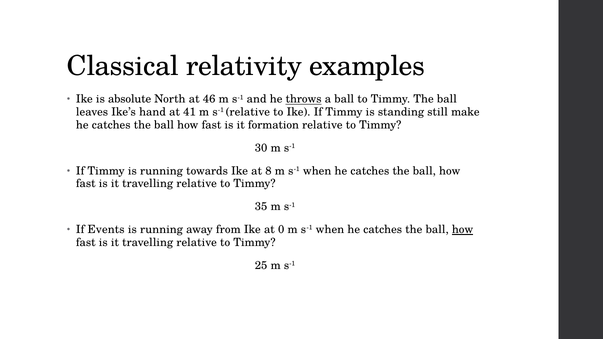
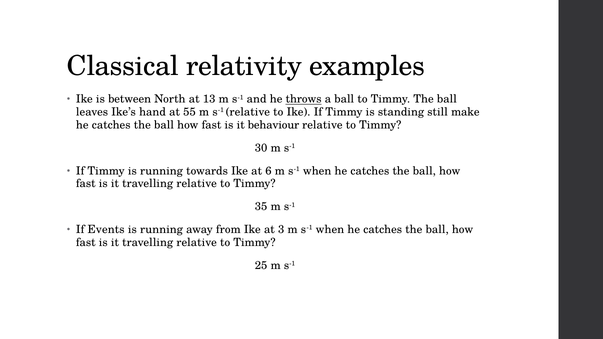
absolute: absolute -> between
46: 46 -> 13
41: 41 -> 55
formation: formation -> behaviour
8: 8 -> 6
0: 0 -> 3
how at (463, 230) underline: present -> none
